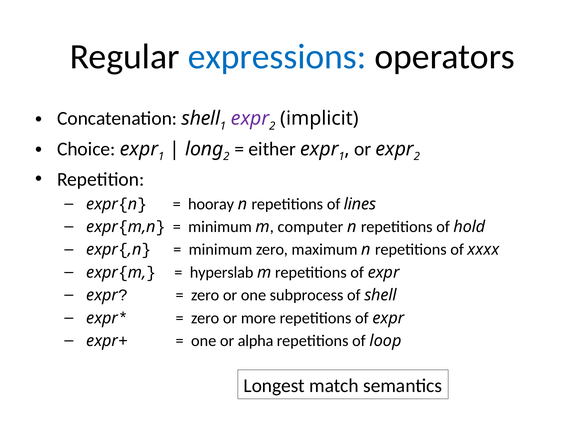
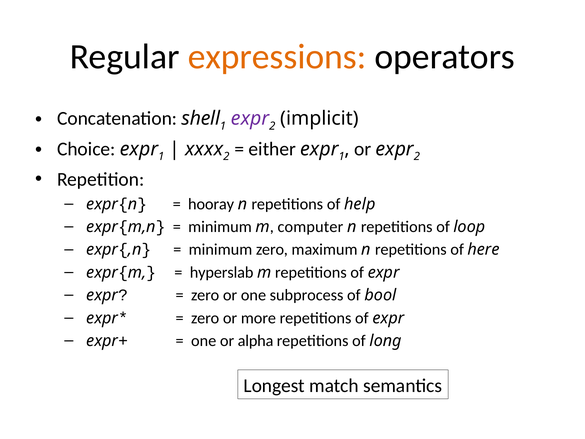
expressions colour: blue -> orange
long: long -> xxxx
lines: lines -> help
hold: hold -> loop
xxxx: xxxx -> here
of shell: shell -> bool
loop: loop -> long
